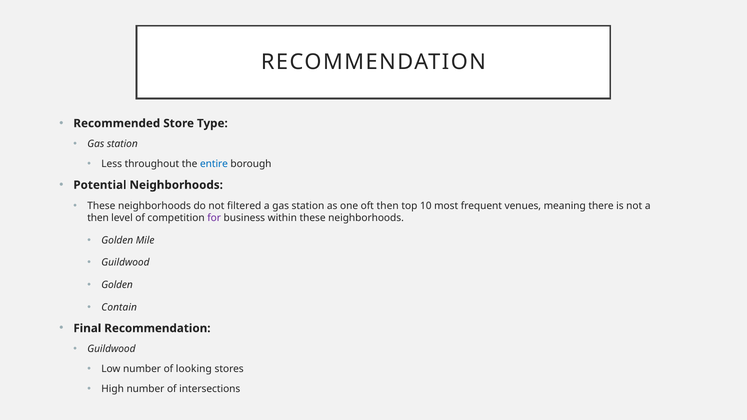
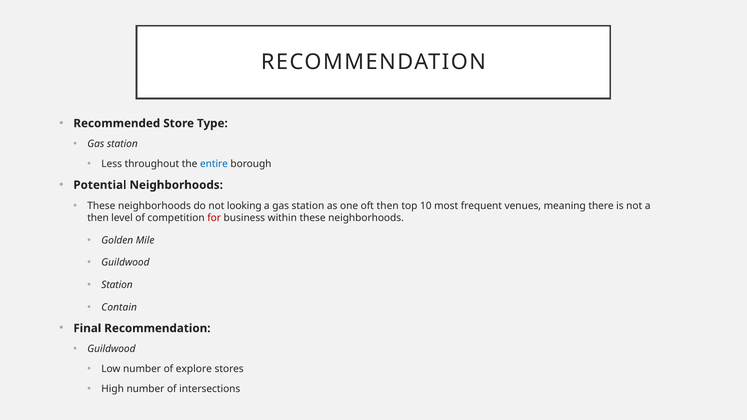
filtered: filtered -> looking
for colour: purple -> red
Golden at (117, 285): Golden -> Station
looking: looking -> explore
